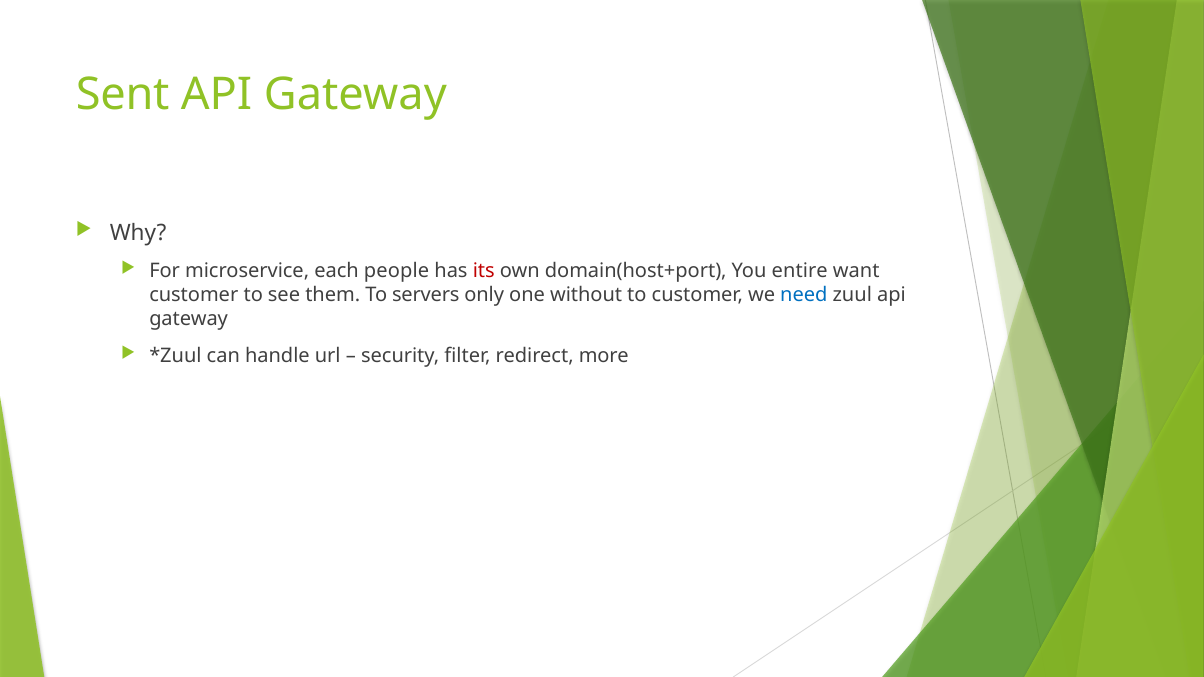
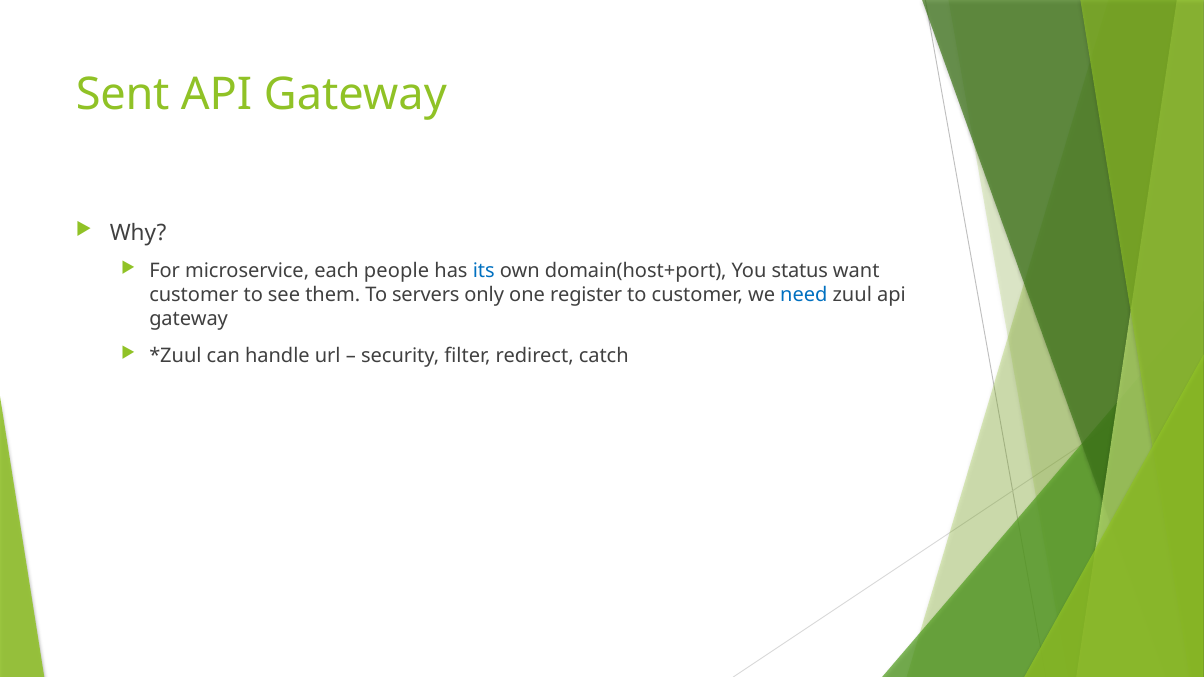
its colour: red -> blue
entire: entire -> status
without: without -> register
more: more -> catch
